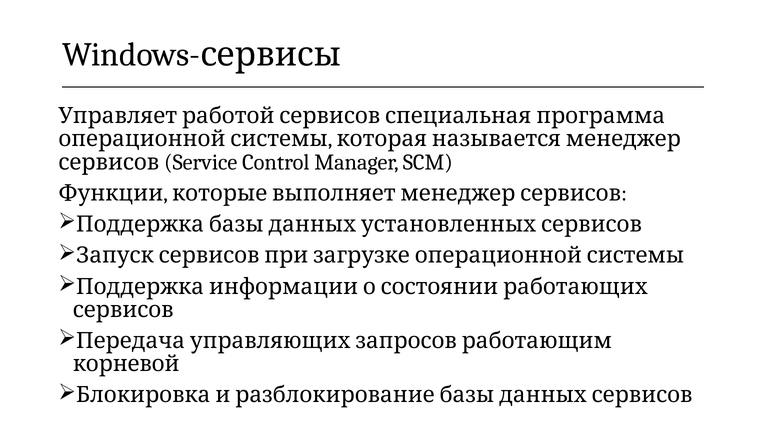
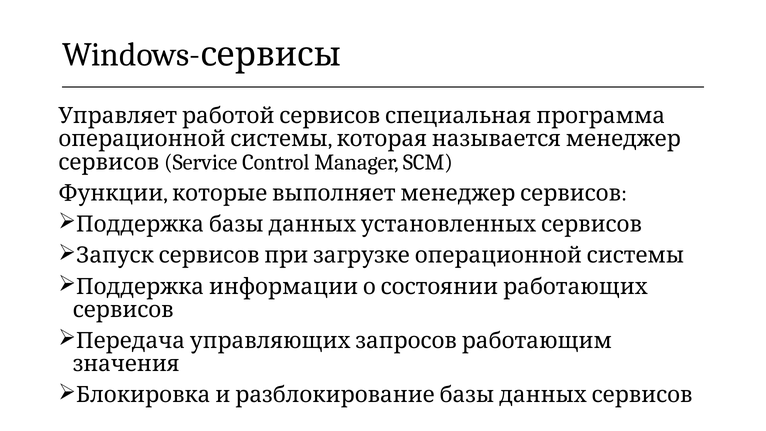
корневой: корневой -> значения
